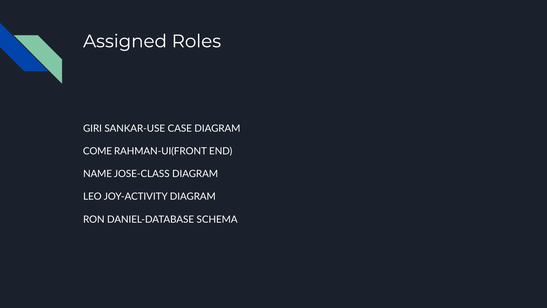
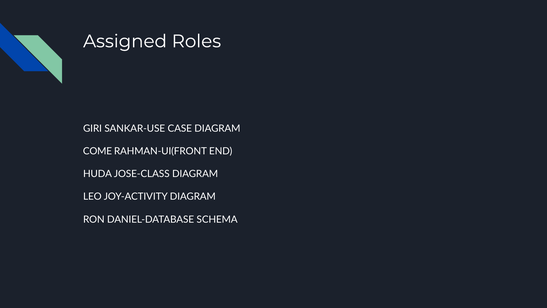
NAME: NAME -> HUDA
